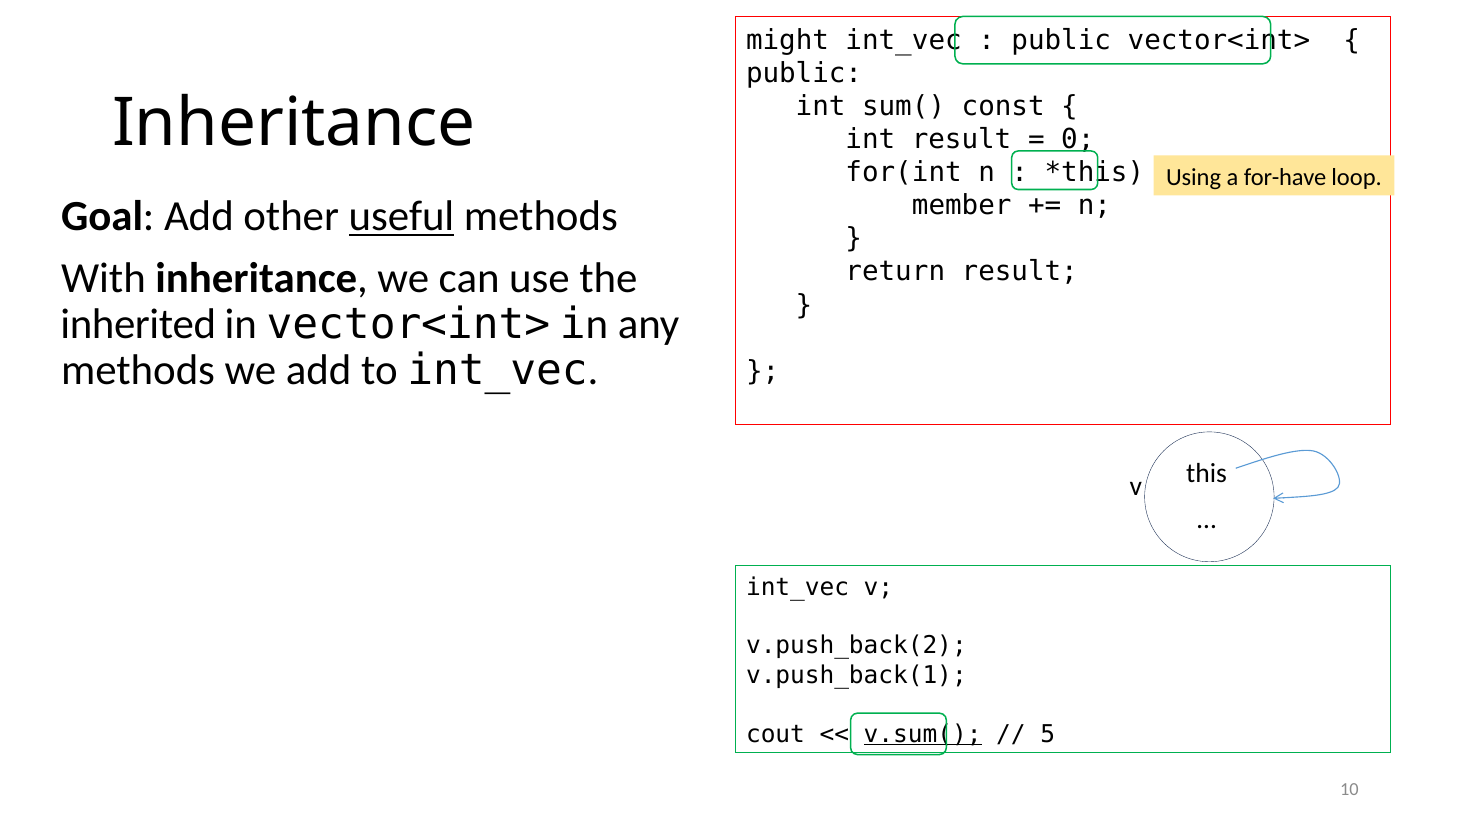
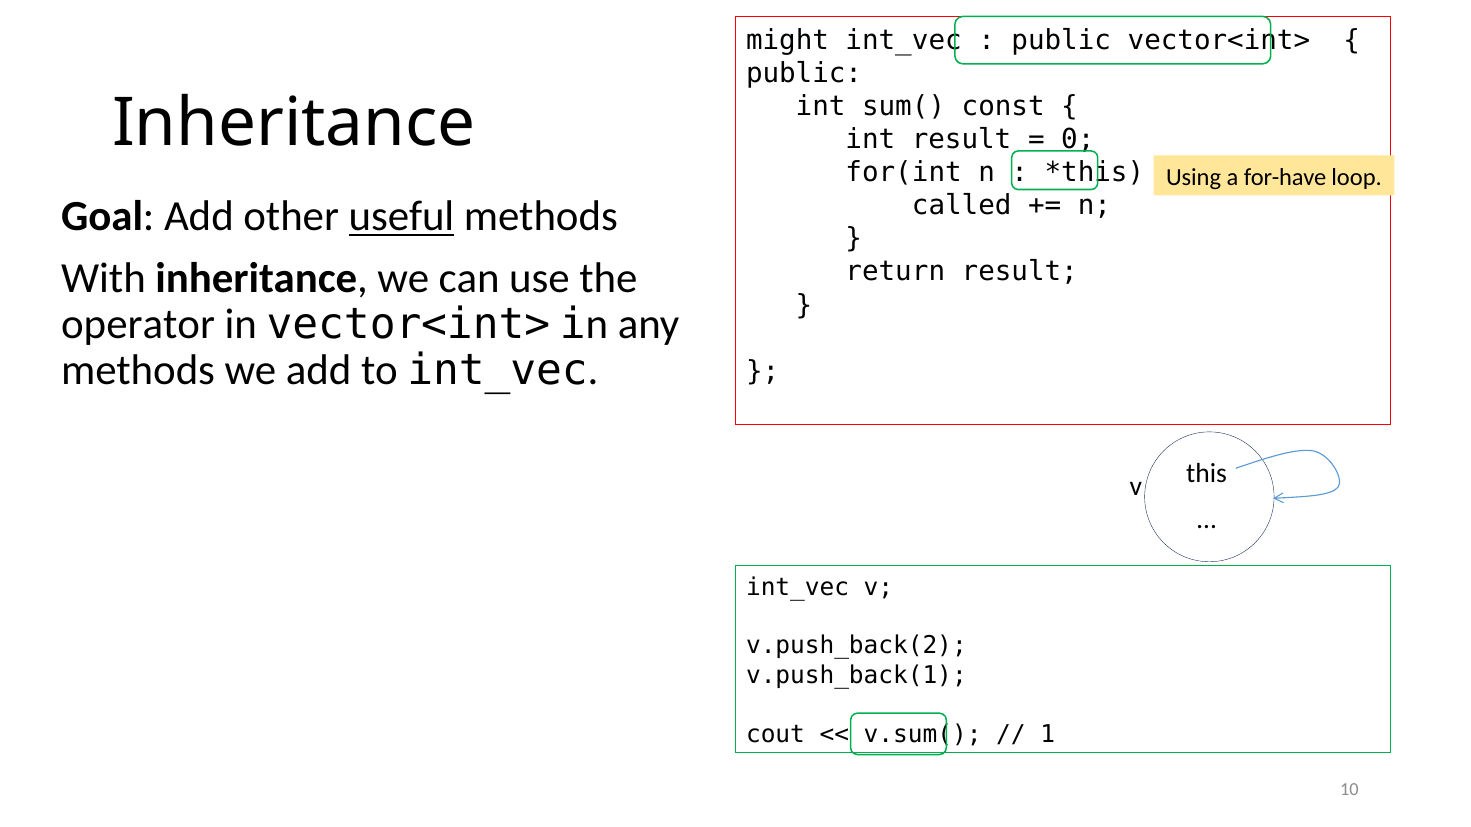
member: member -> called
inherited: inherited -> operator
v.sum( underline: present -> none
5: 5 -> 1
